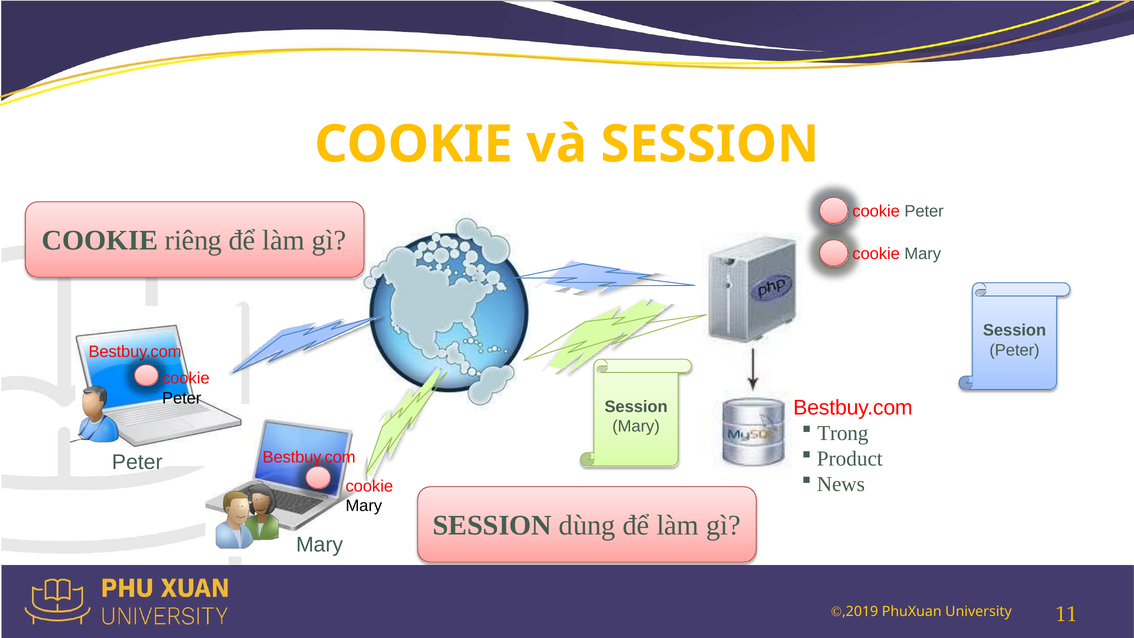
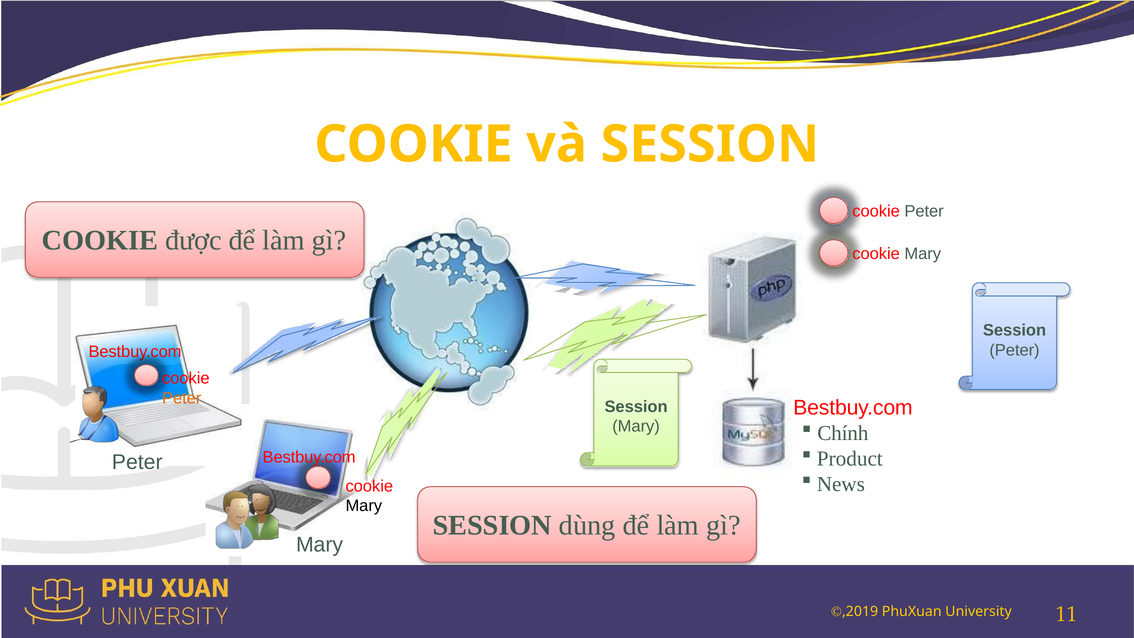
riêng: riêng -> được
Peter at (182, 398) colour: black -> orange
Trong: Trong -> Chính
